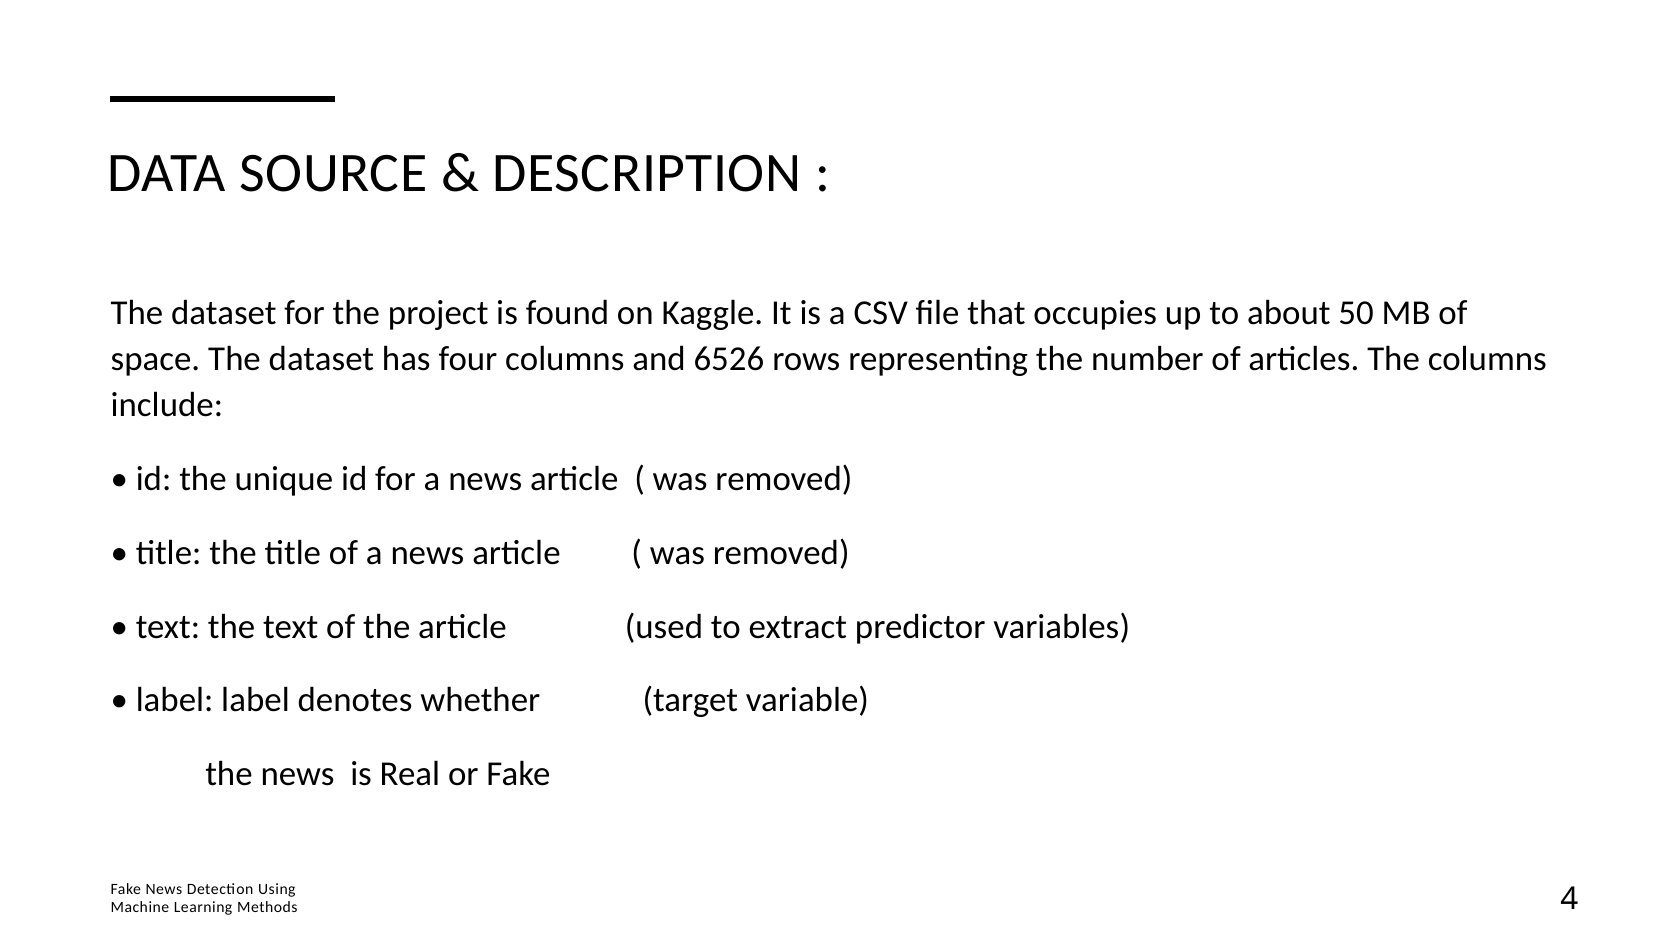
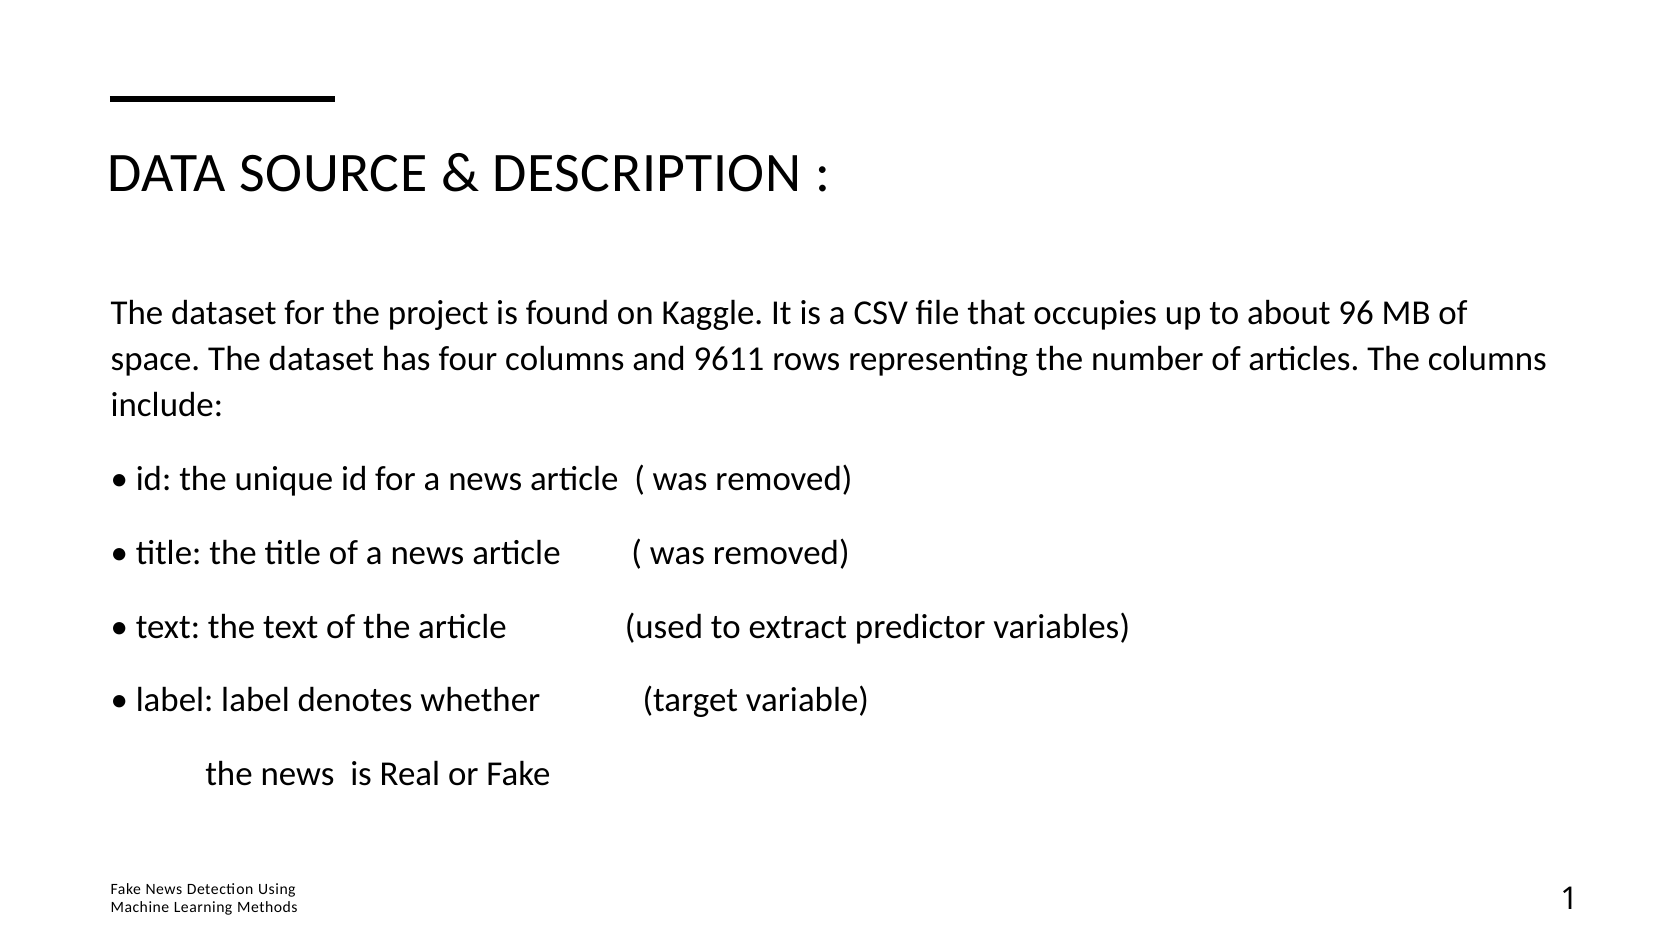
50: 50 -> 96
6526: 6526 -> 9611
4: 4 -> 1
